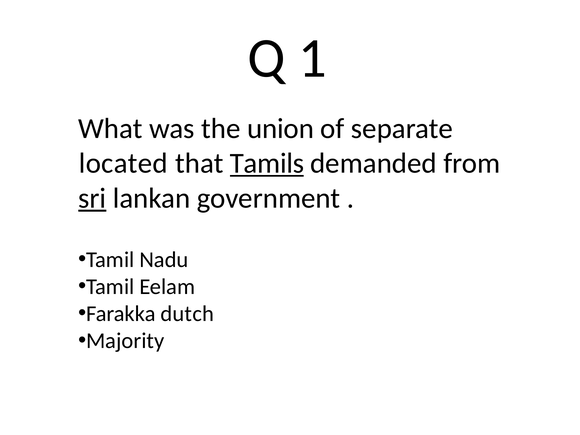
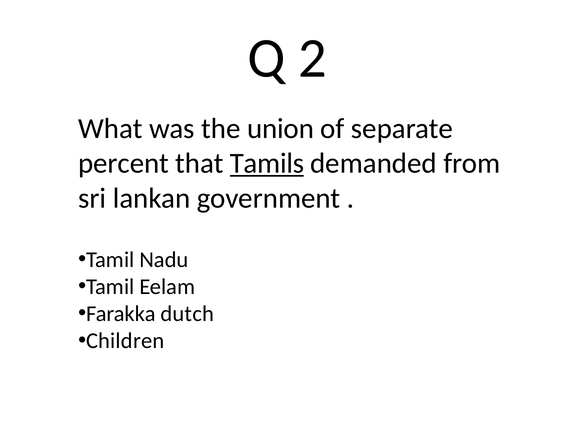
1: 1 -> 2
located: located -> percent
sri underline: present -> none
Majority: Majority -> Children
